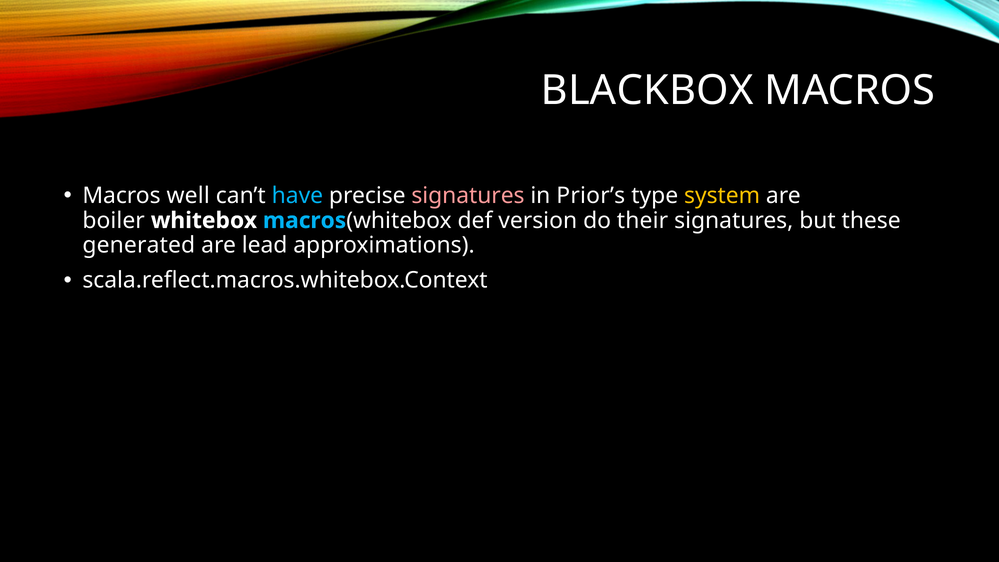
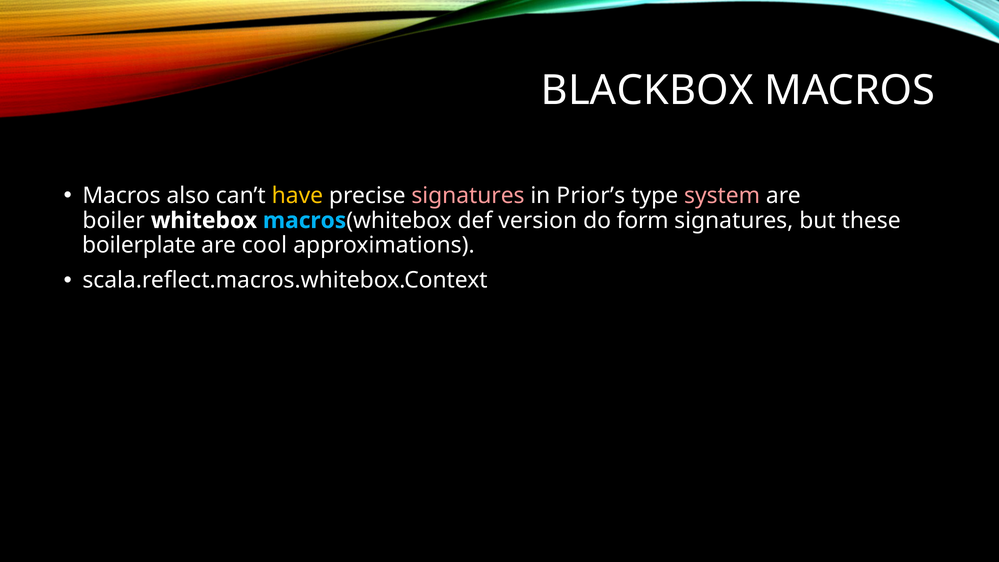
well: well -> also
have colour: light blue -> yellow
system colour: yellow -> pink
their: their -> form
generated: generated -> boilerplate
lead: lead -> cool
